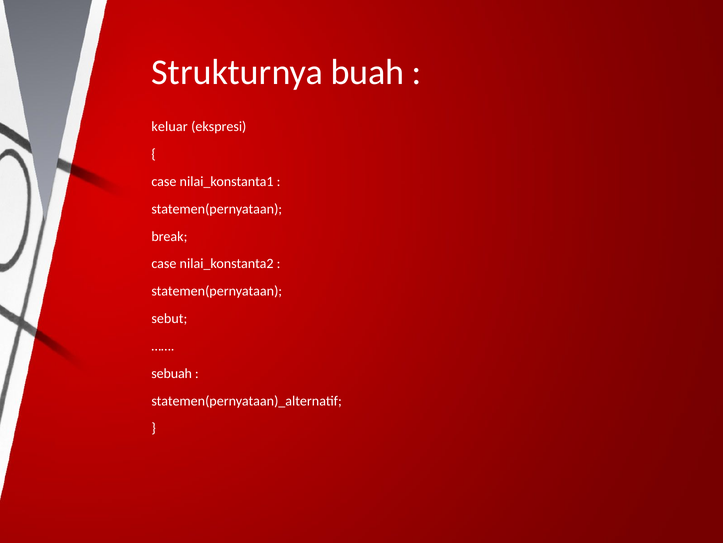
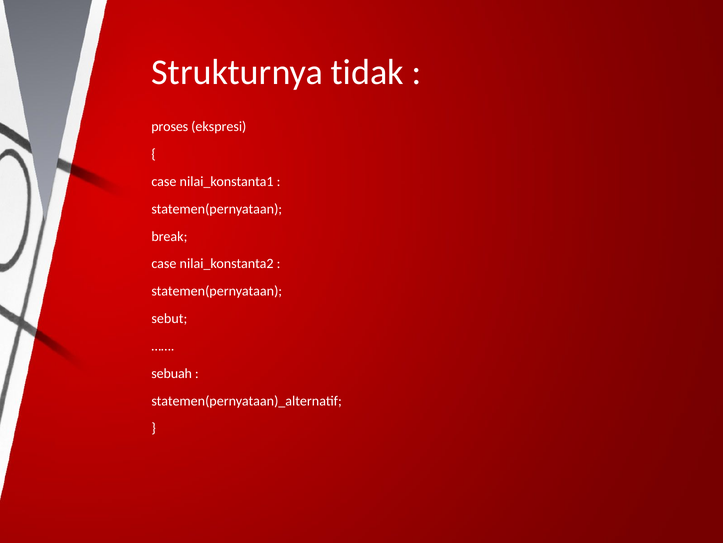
buah: buah -> tidak
keluar: keluar -> proses
